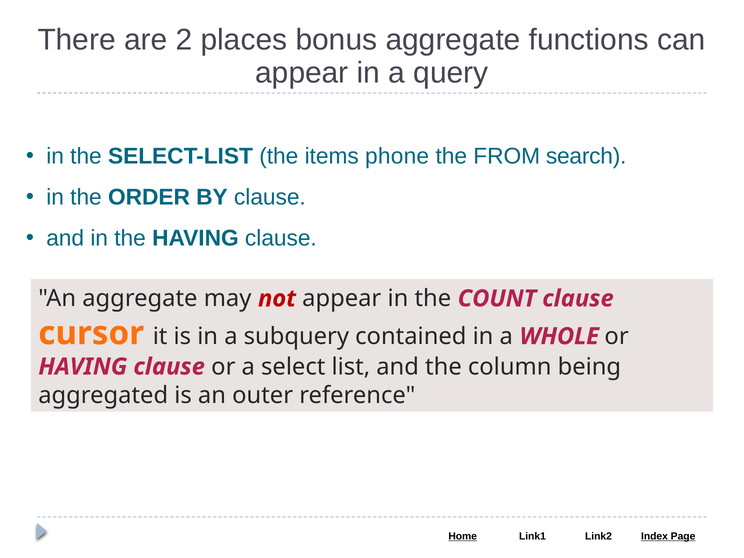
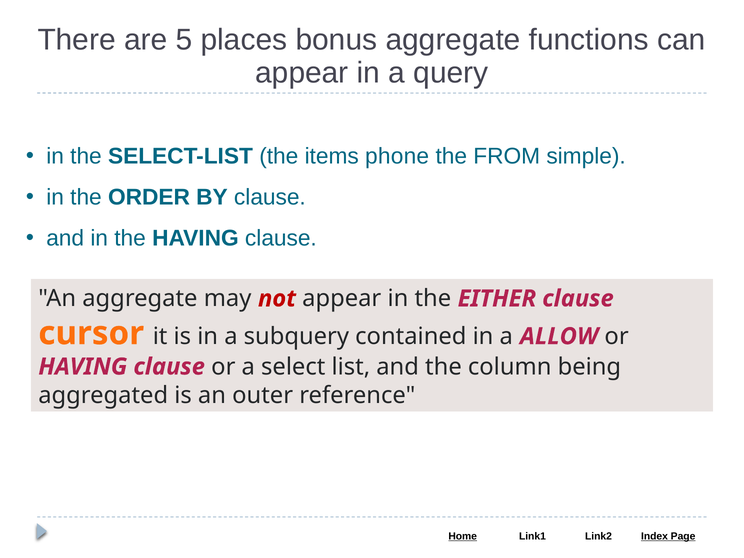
2: 2 -> 5
search: search -> simple
COUNT: COUNT -> EITHER
WHOLE: WHOLE -> ALLOW
